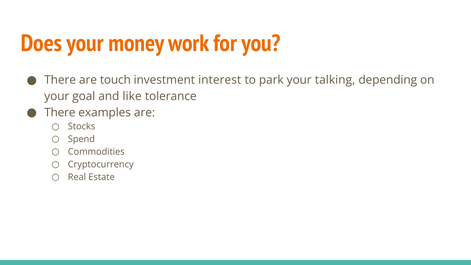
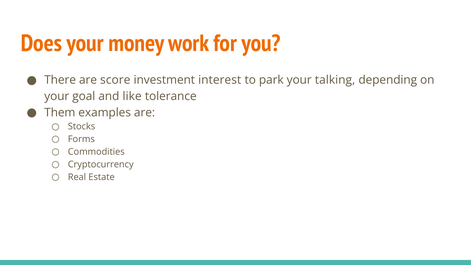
touch: touch -> score
There at (60, 112): There -> Them
Spend: Spend -> Forms
